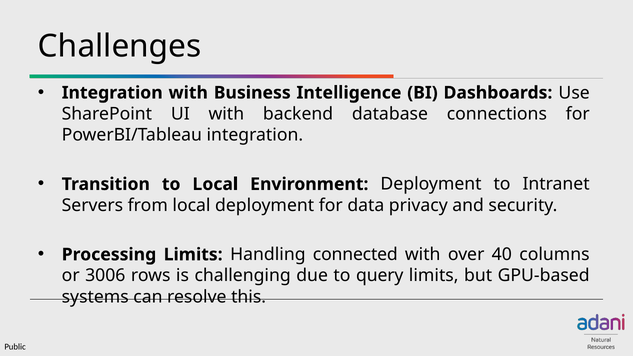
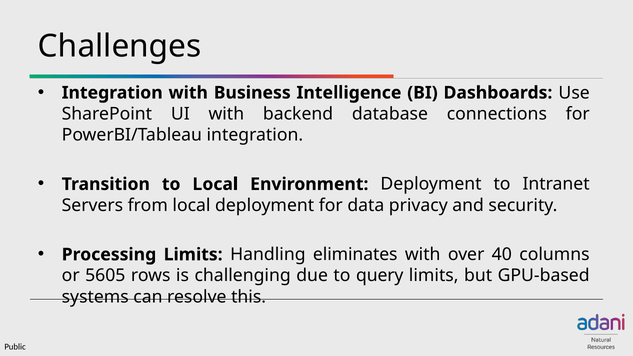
connected: connected -> eliminates
3006: 3006 -> 5605
